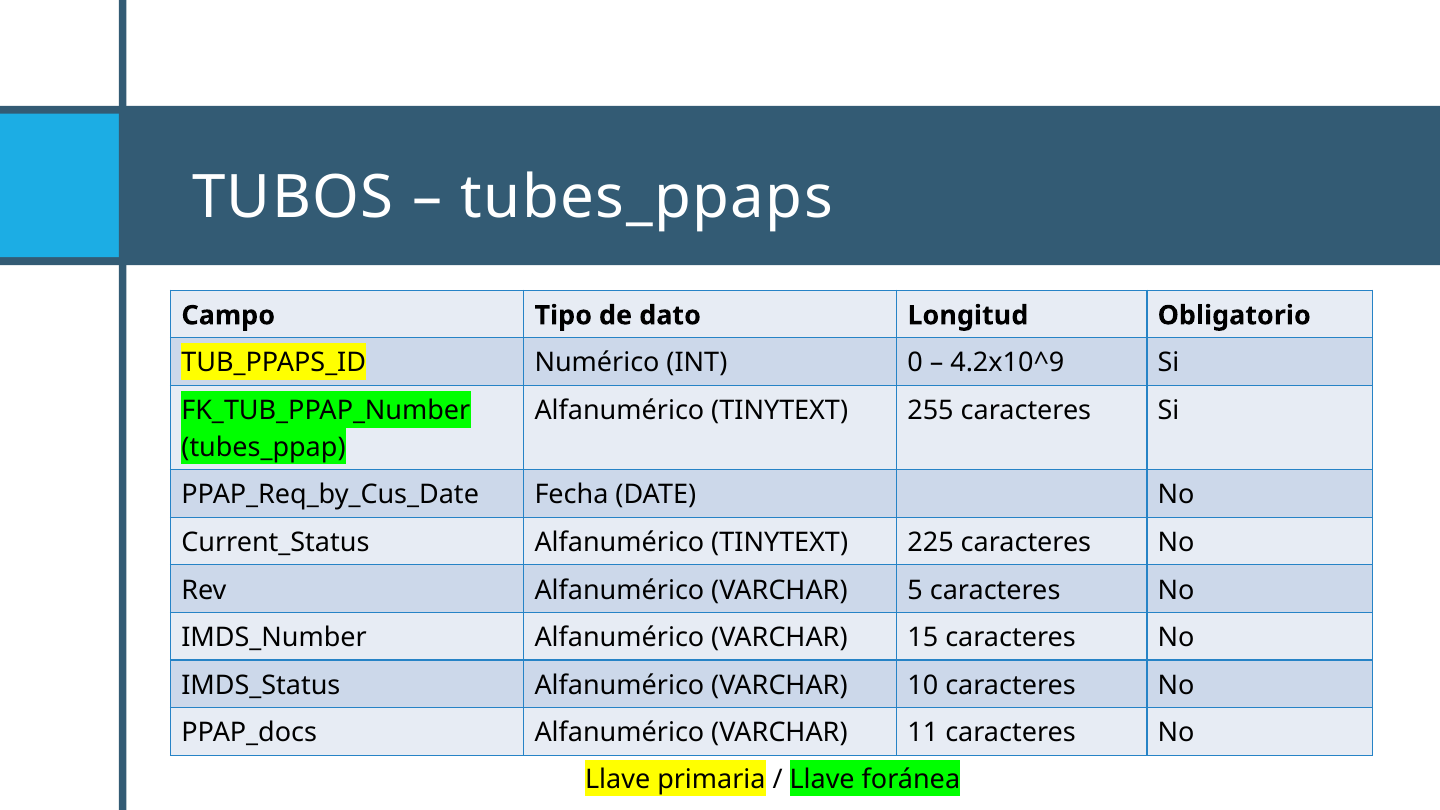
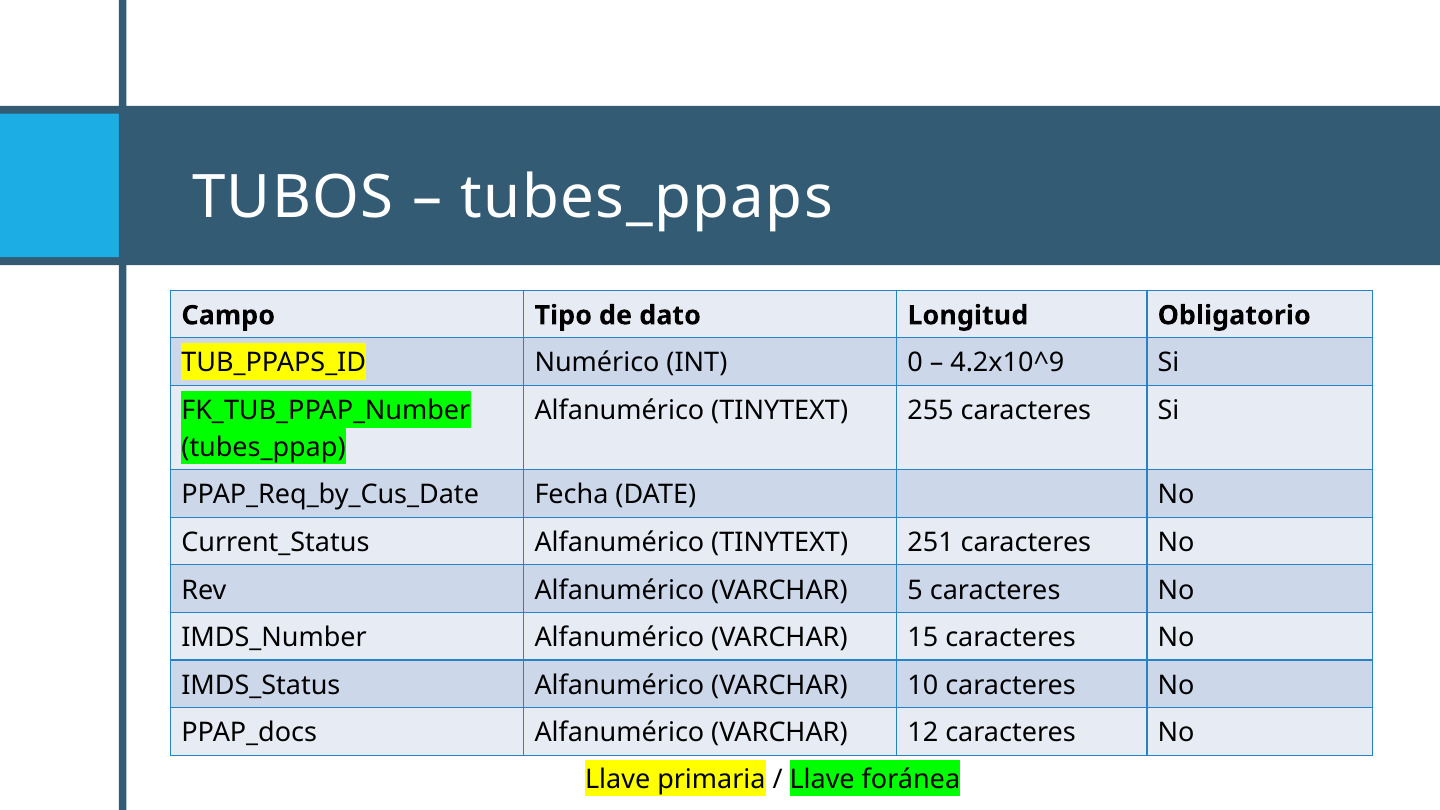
225: 225 -> 251
11: 11 -> 12
